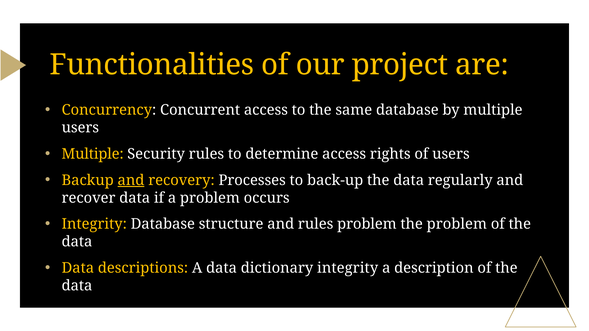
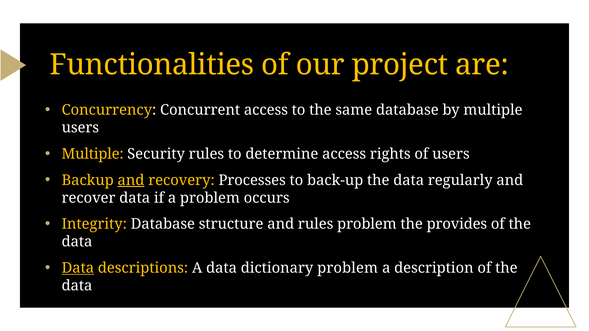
the problem: problem -> provides
Data at (78, 268) underline: none -> present
dictionary integrity: integrity -> problem
